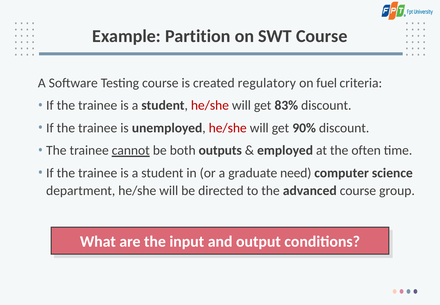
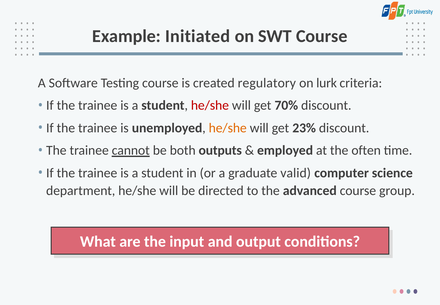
Partition: Partition -> Initiated
fuel: fuel -> lurk
83%: 83% -> 70%
he/she at (228, 128) colour: red -> orange
90%: 90% -> 23%
need: need -> valid
